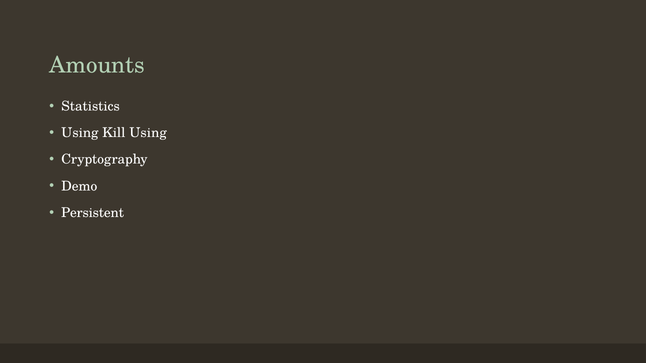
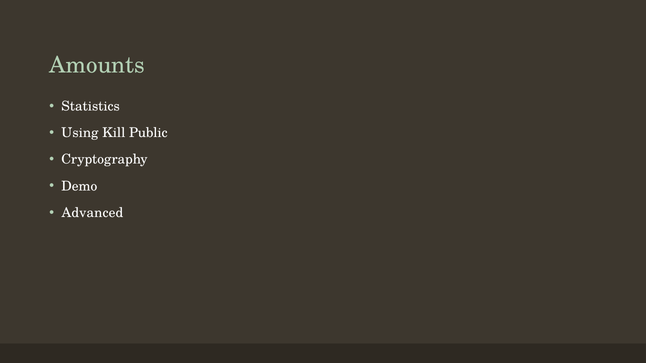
Kill Using: Using -> Public
Persistent: Persistent -> Advanced
